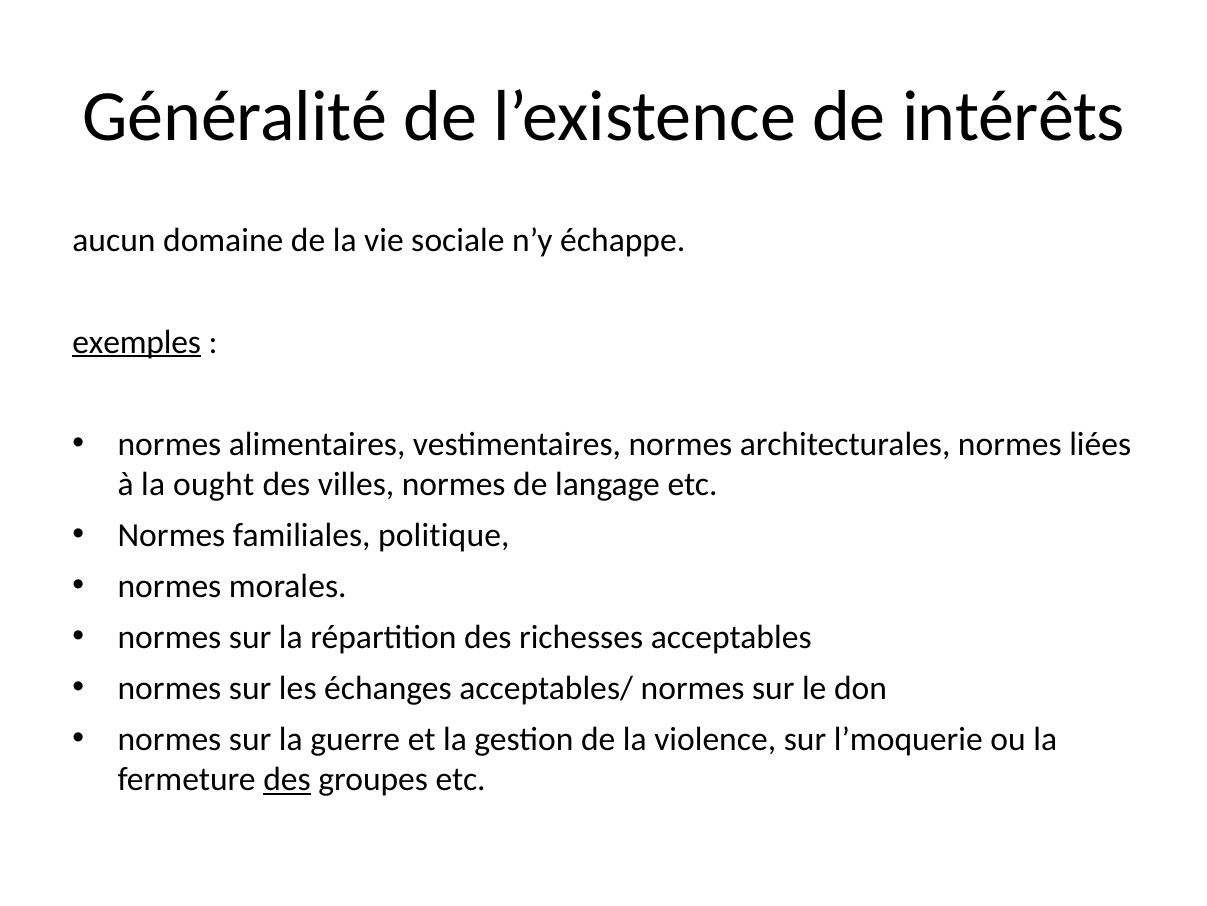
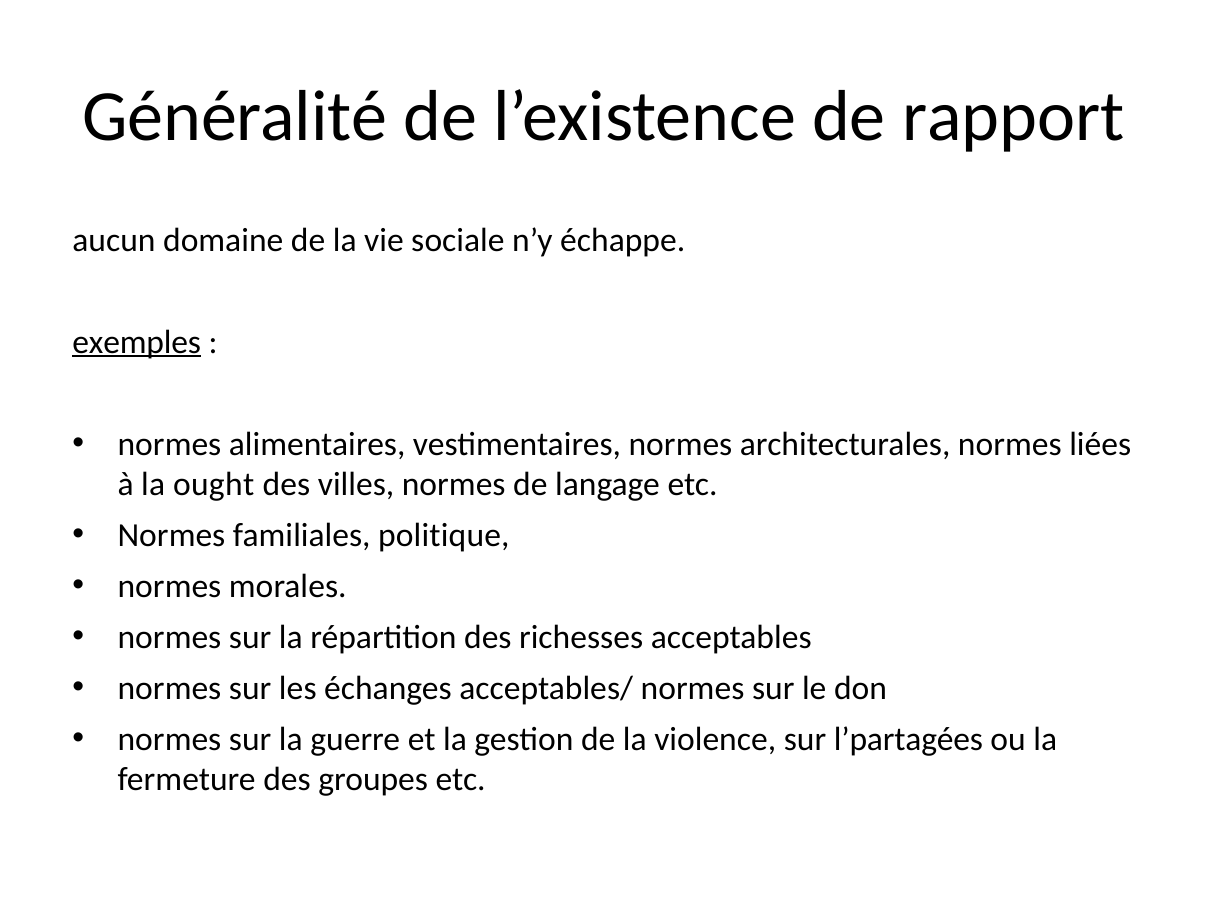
intérêts: intérêts -> rapport
l’moquerie: l’moquerie -> l’partagées
des at (287, 779) underline: present -> none
